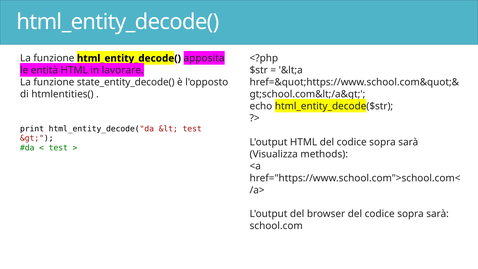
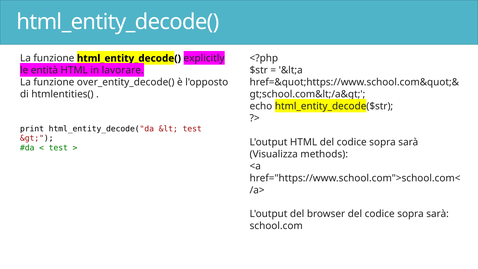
apposita: apposita -> explicitly
state_entity_decode(: state_entity_decode( -> over_entity_decode(
